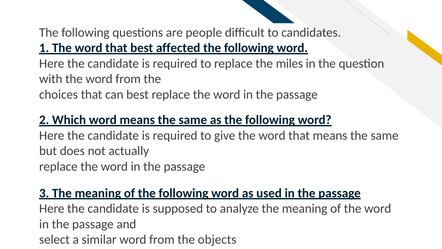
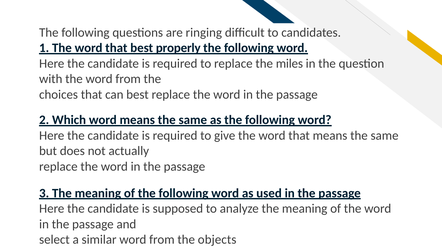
people: people -> ringing
affected: affected -> properly
